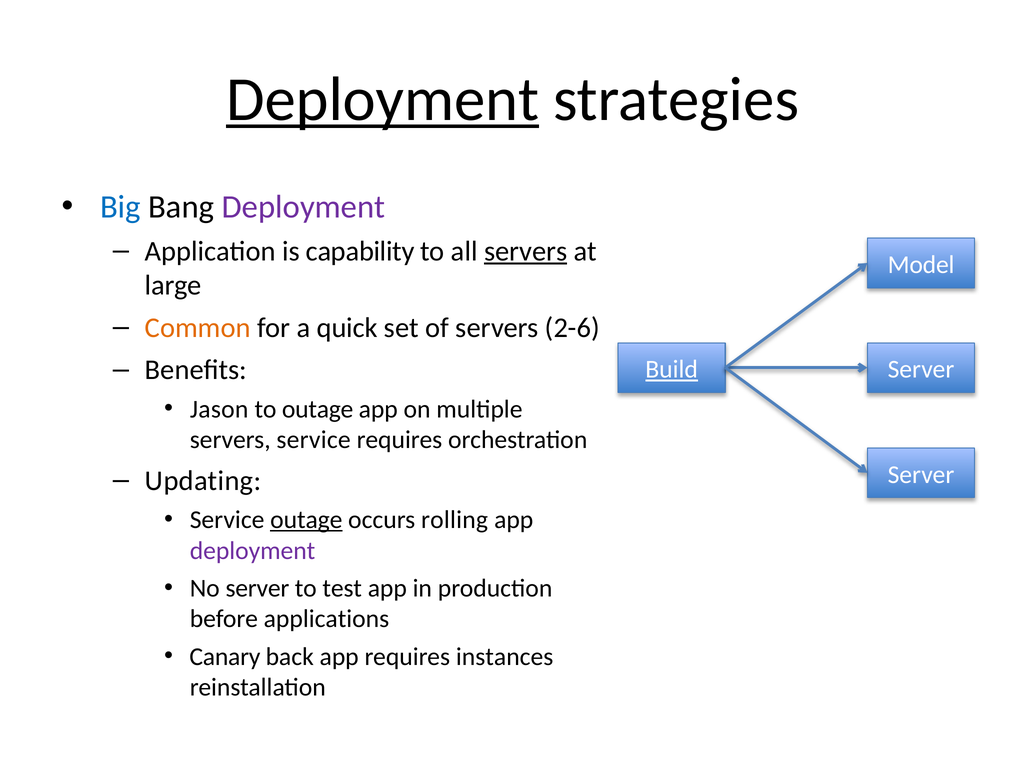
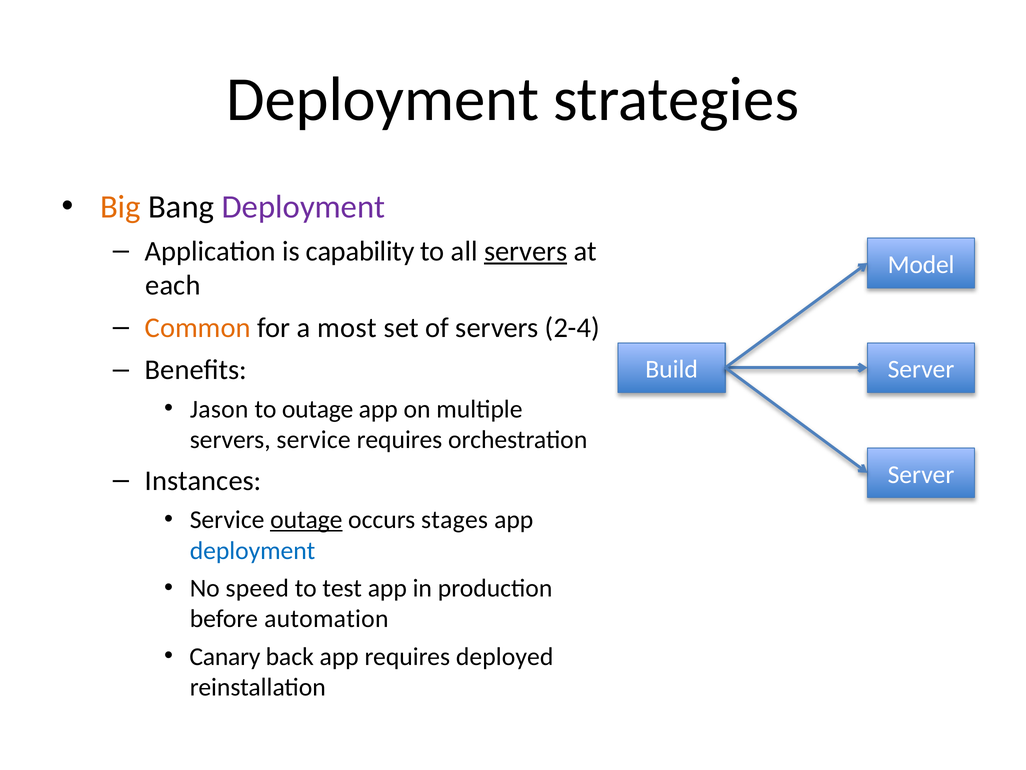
Deployment at (383, 99) underline: present -> none
Big colour: blue -> orange
large: large -> each
quick: quick -> most
2-6: 2-6 -> 2-4
Build underline: present -> none
Updating: Updating -> Instances
rolling: rolling -> stages
deployment at (253, 550) colour: purple -> blue
No server: server -> speed
applications: applications -> automation
instances: instances -> deployed
